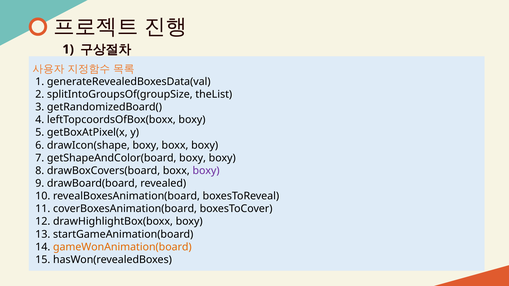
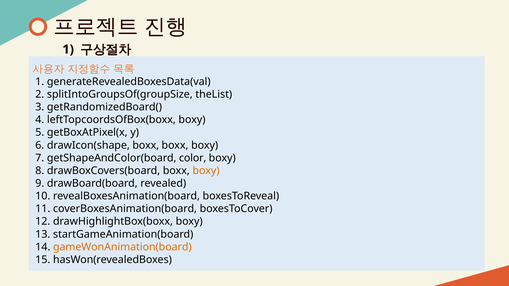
drawIcon(shape boxy: boxy -> boxx
getShapeAndColor(board boxy: boxy -> color
boxy at (206, 171) colour: purple -> orange
